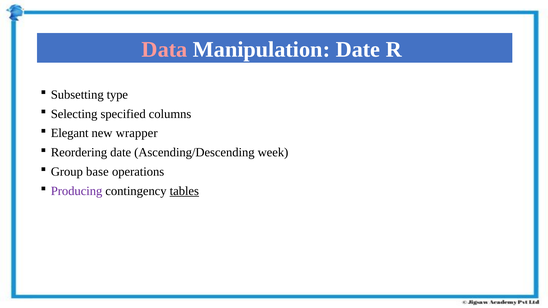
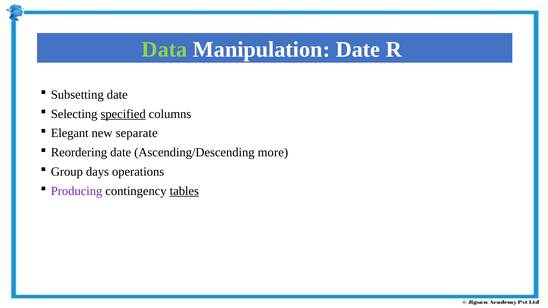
Data colour: pink -> light green
Subsetting type: type -> date
specified underline: none -> present
wrapper: wrapper -> separate
week: week -> more
base: base -> days
